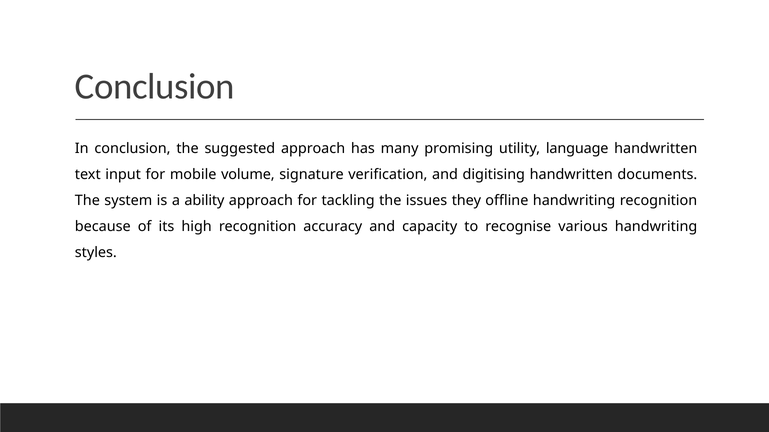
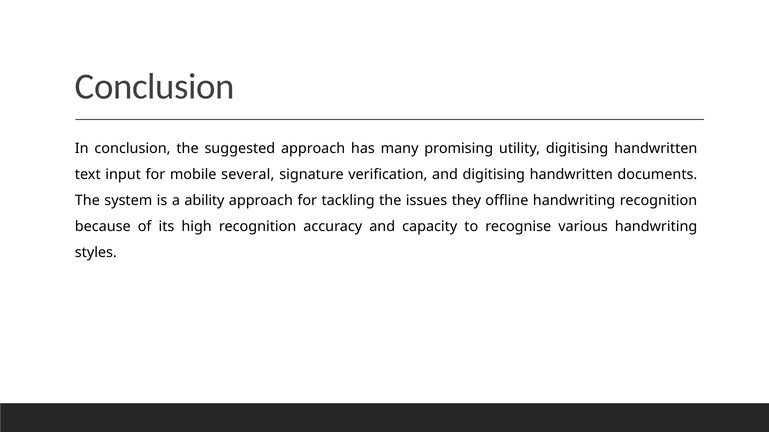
utility language: language -> digitising
volume: volume -> several
